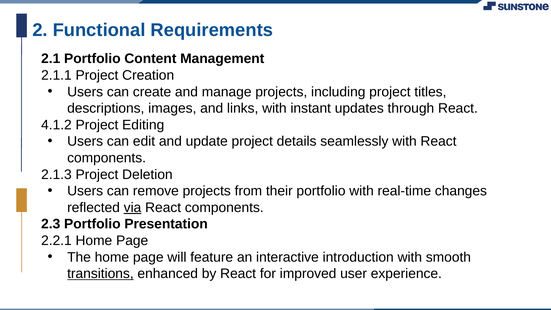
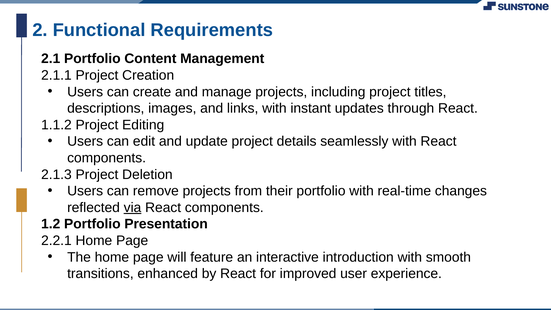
4.1.2: 4.1.2 -> 1.1.2
2.3: 2.3 -> 1.2
transitions underline: present -> none
